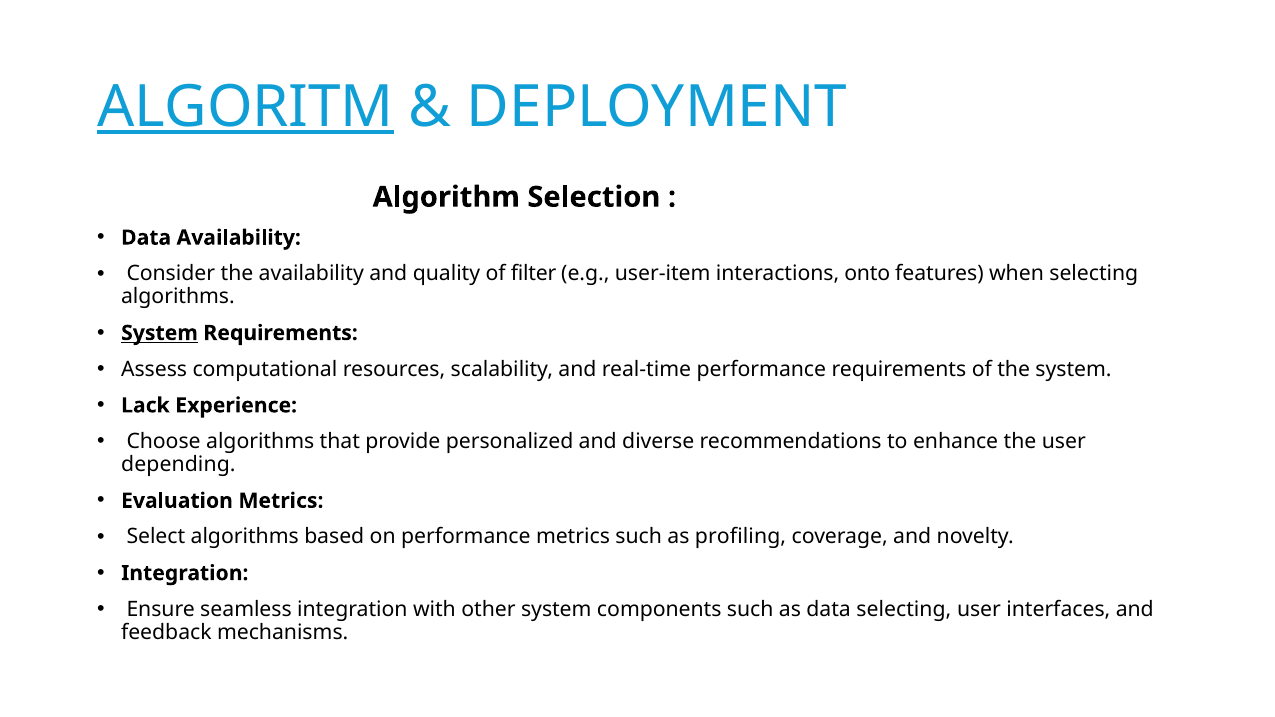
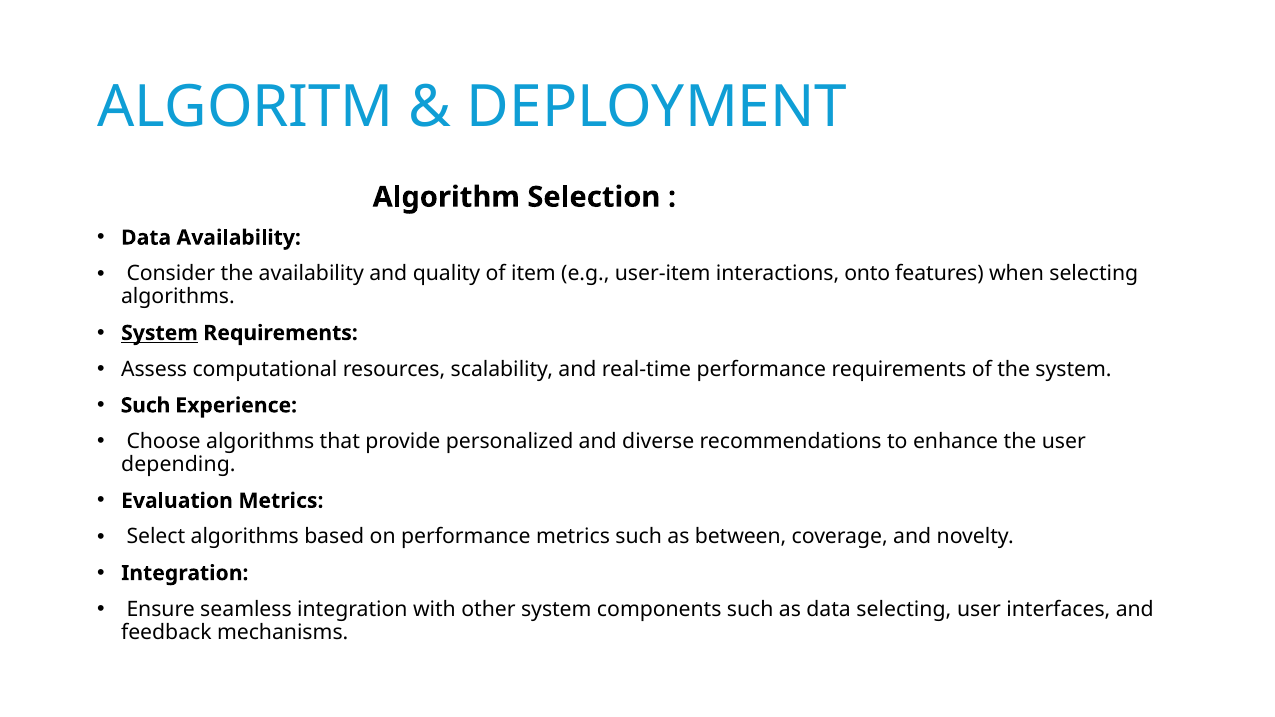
ALGORITM underline: present -> none
filter: filter -> item
Lack at (145, 406): Lack -> Such
profiling: profiling -> between
